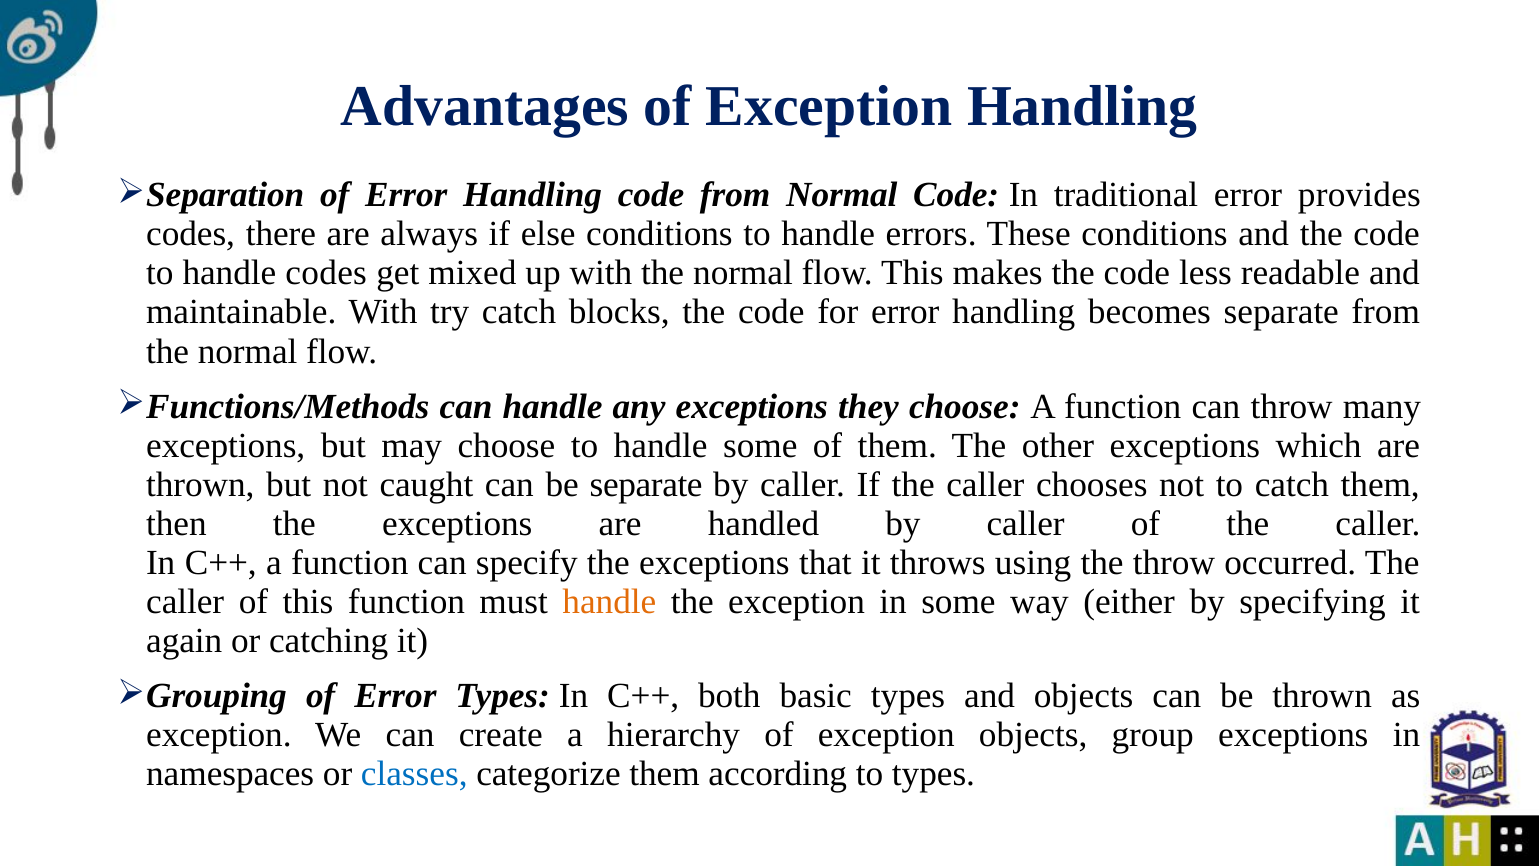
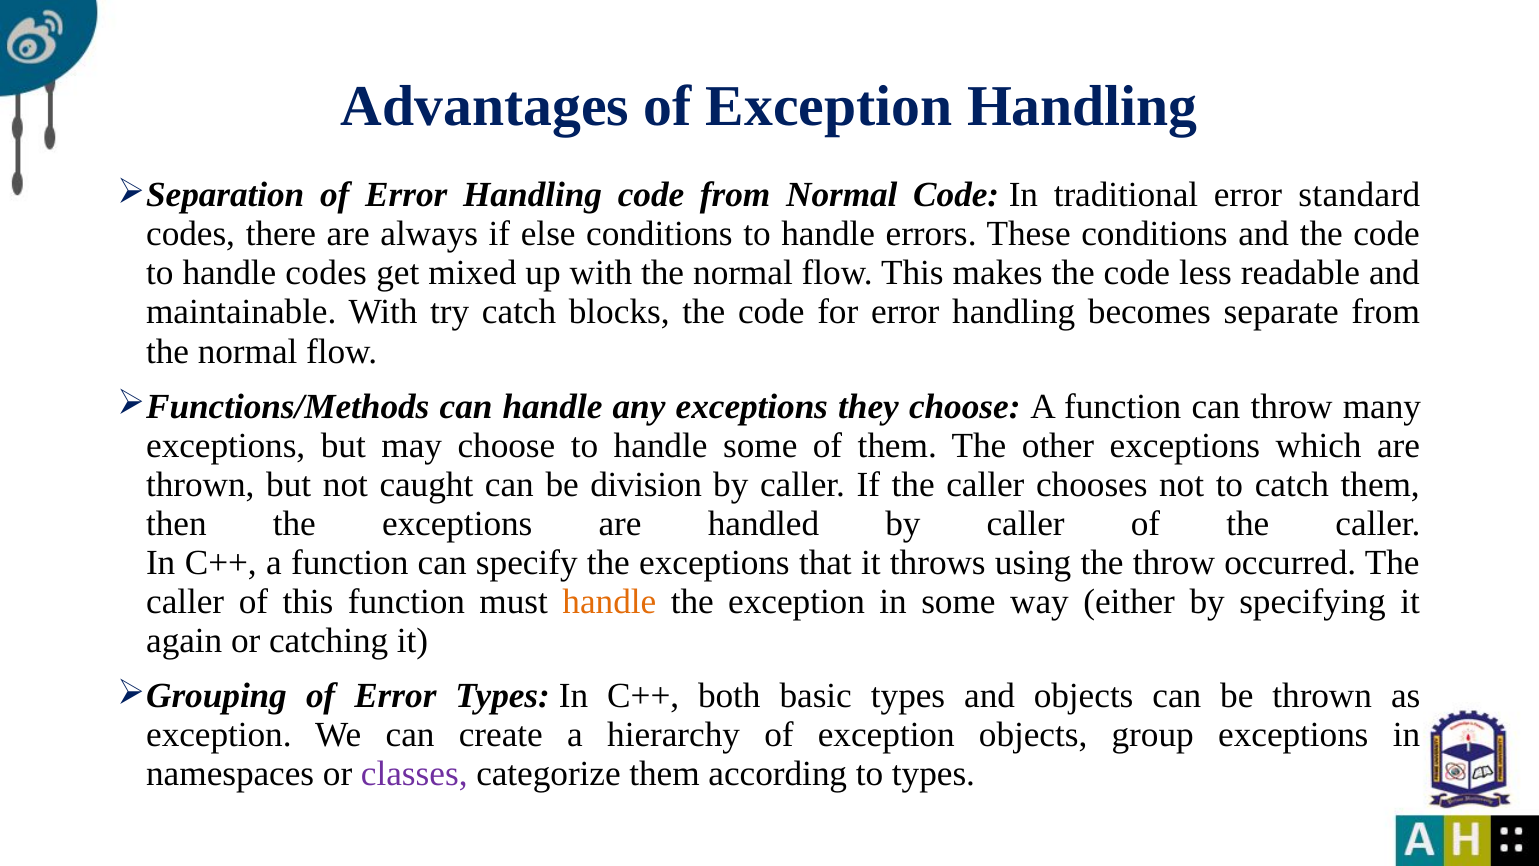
provides: provides -> standard
be separate: separate -> division
classes colour: blue -> purple
